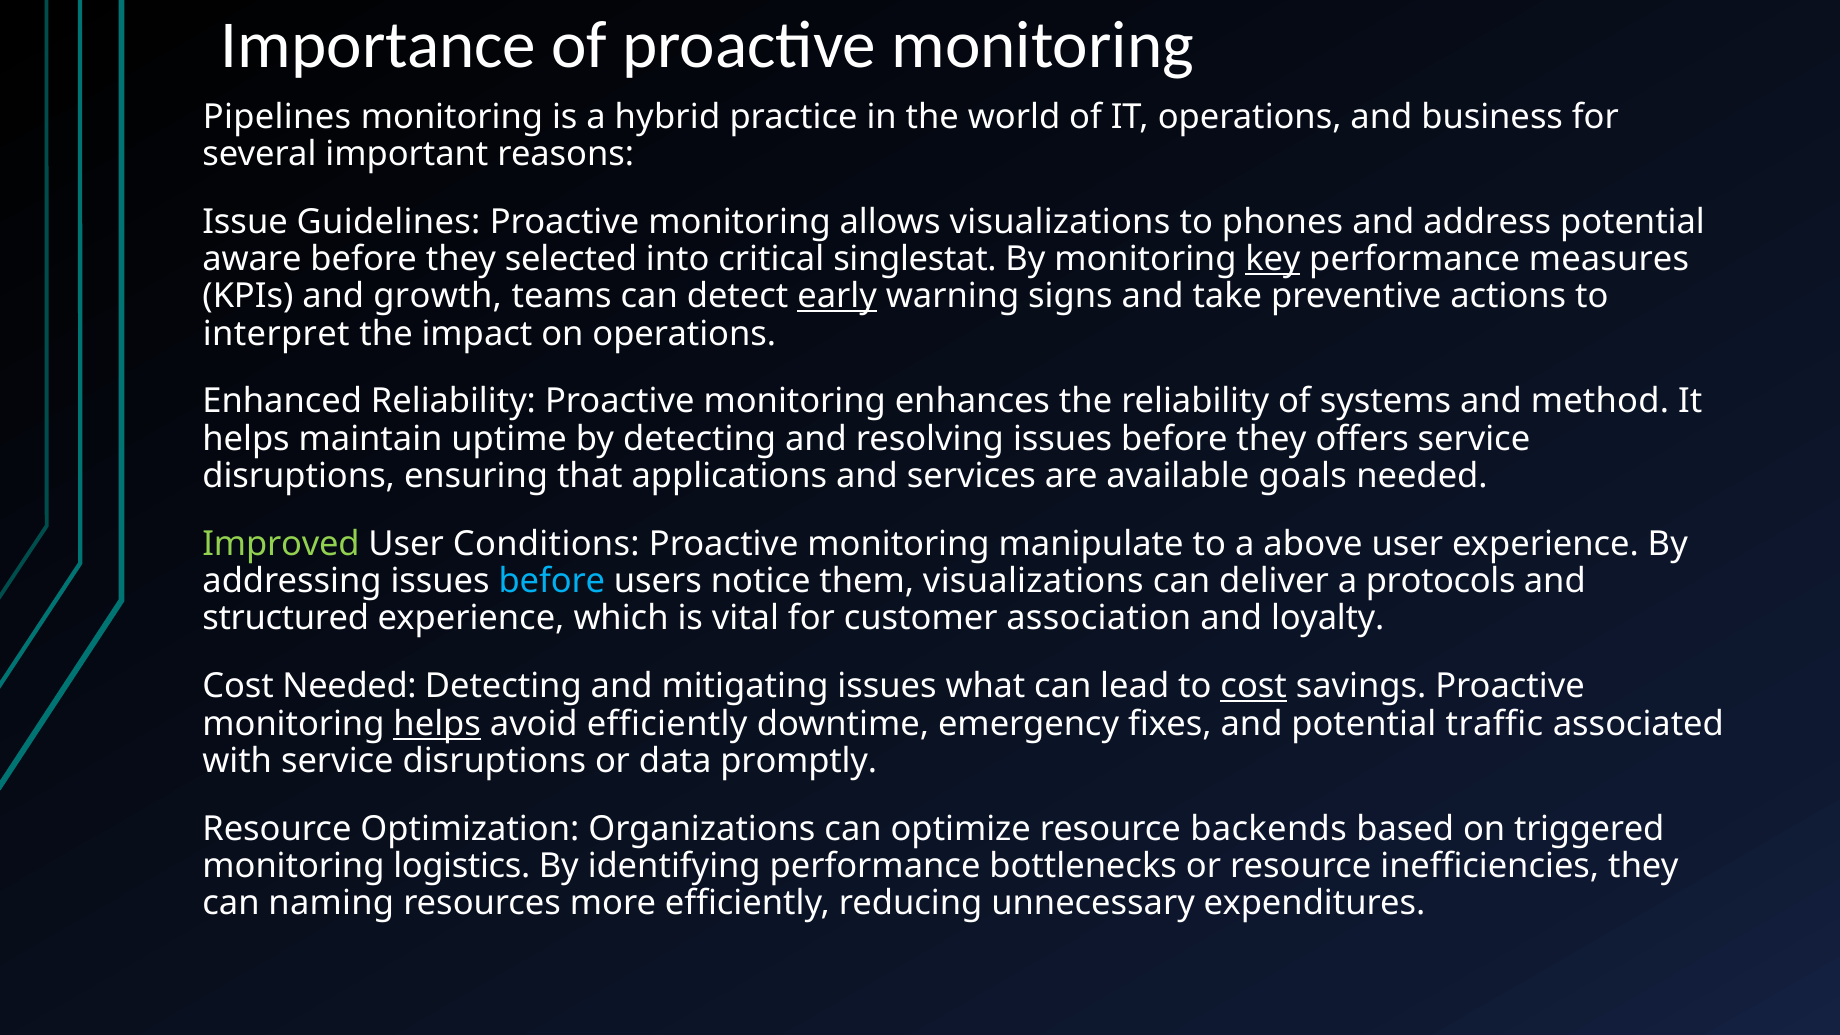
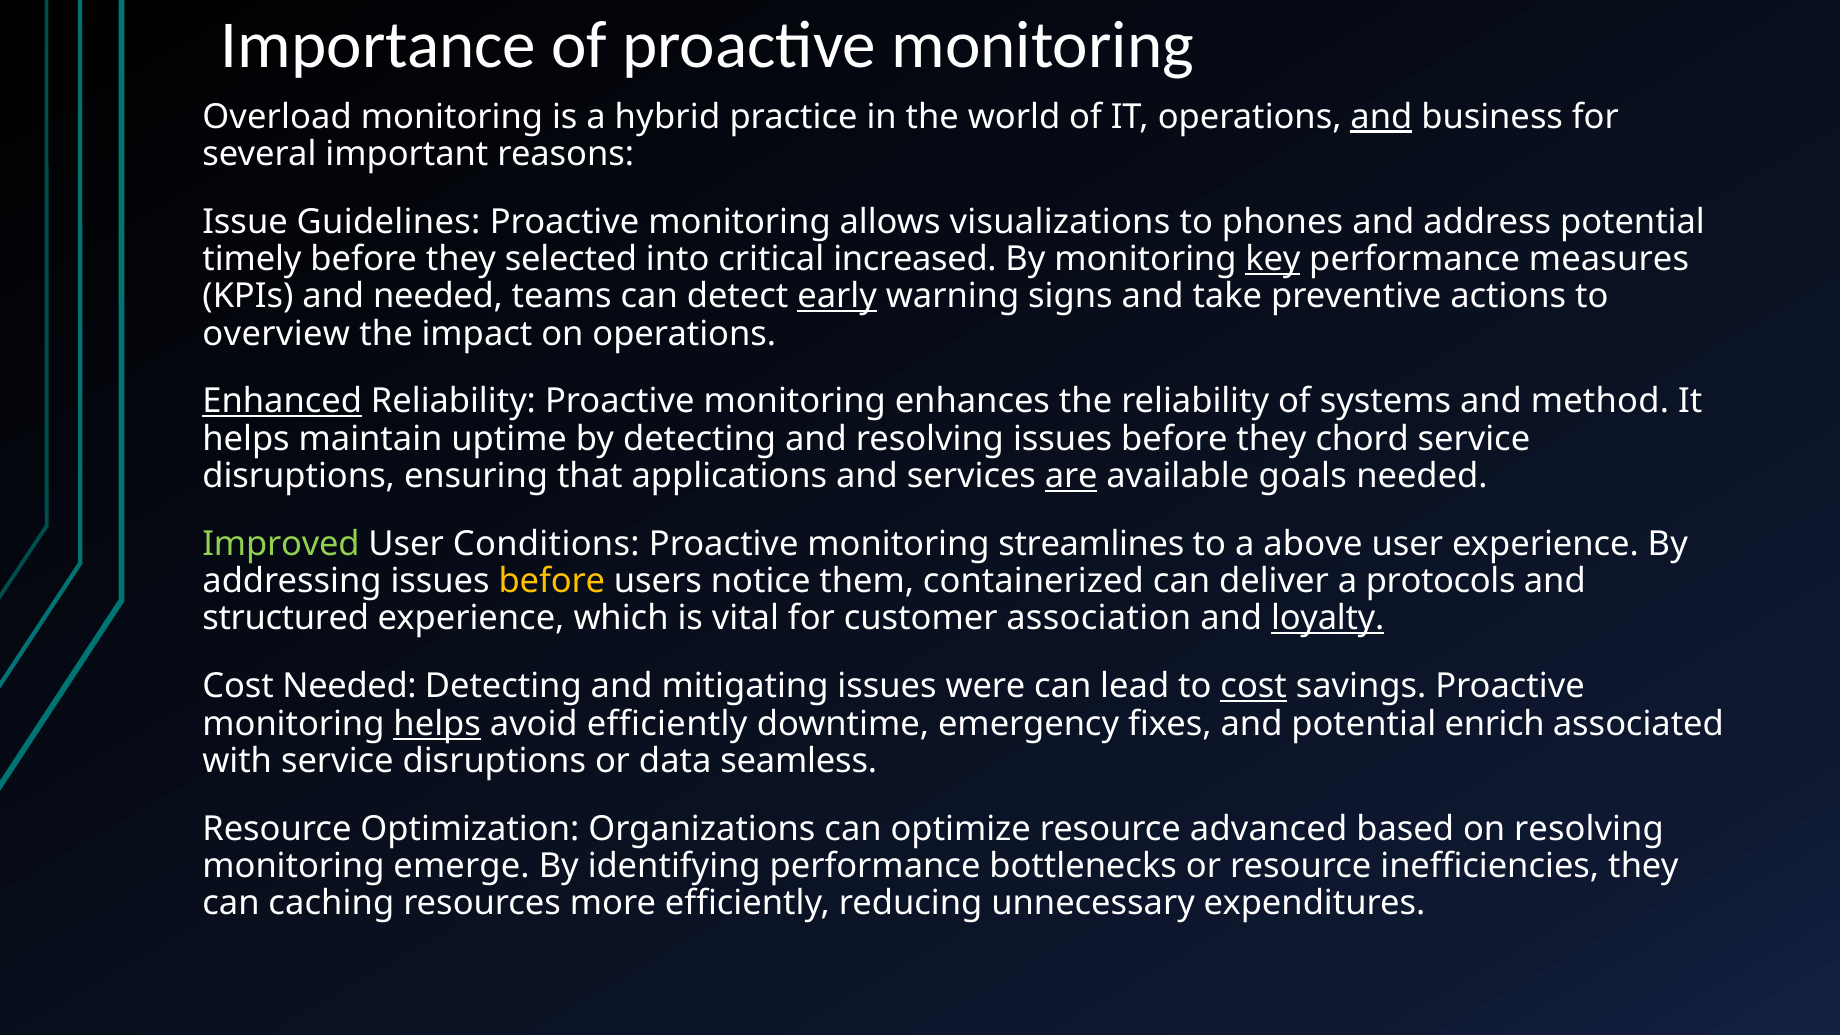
Pipelines: Pipelines -> Overload
and at (1381, 117) underline: none -> present
aware: aware -> timely
singlestat: singlestat -> increased
and growth: growth -> needed
interpret: interpret -> overview
Enhanced underline: none -> present
offers: offers -> chord
are underline: none -> present
manipulate: manipulate -> streamlines
before at (552, 581) colour: light blue -> yellow
them visualizations: visualizations -> containerized
loyalty underline: none -> present
what: what -> were
traffic: traffic -> enrich
promptly: promptly -> seamless
backends: backends -> advanced
on triggered: triggered -> resolving
logistics: logistics -> emerge
naming: naming -> caching
